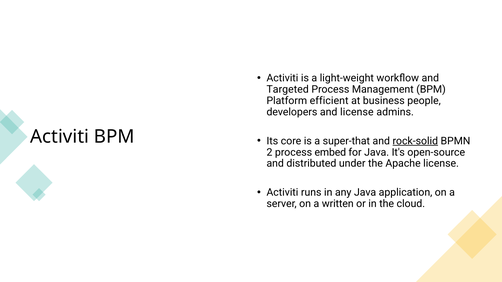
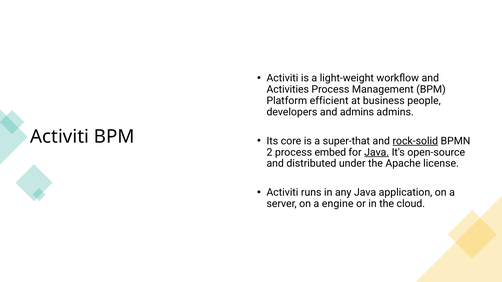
Targeted: Targeted -> Activities
and license: license -> admins
Java at (377, 152) underline: none -> present
written: written -> engine
